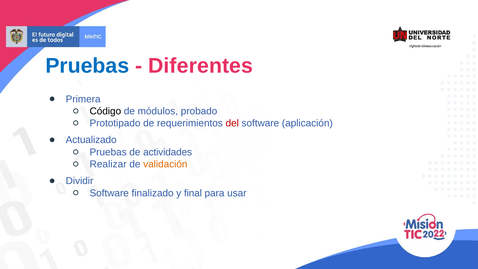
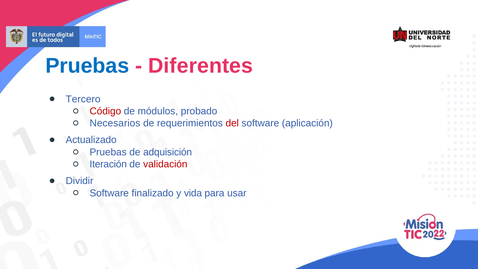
Primera: Primera -> Tercero
Código colour: black -> red
Prototipado: Prototipado -> Necesarios
actividades: actividades -> adquisición
Realizar: Realizar -> Iteración
validación colour: orange -> red
final: final -> vida
